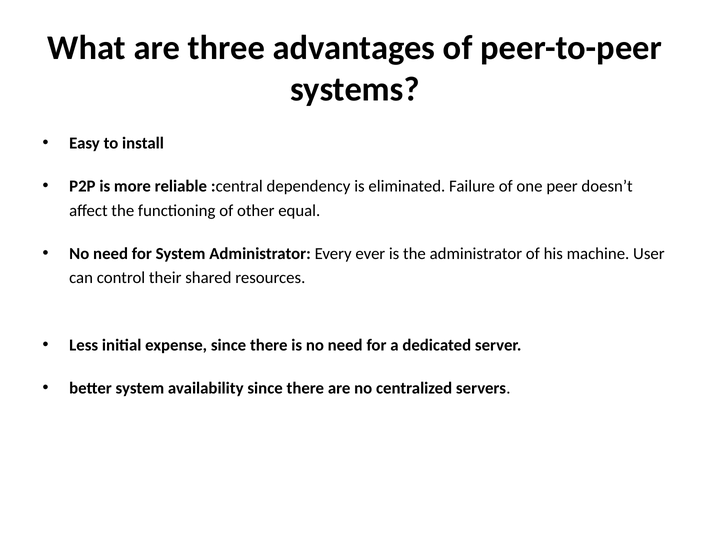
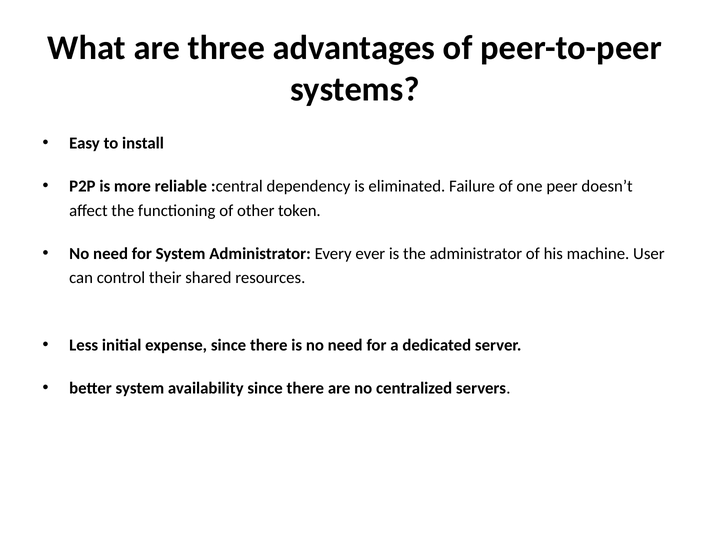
equal: equal -> token
